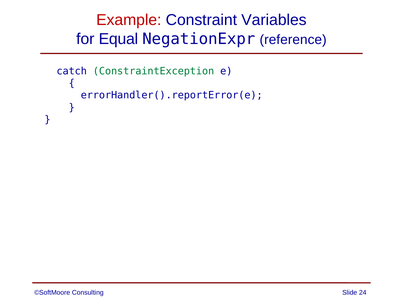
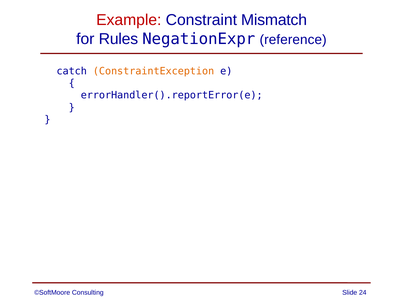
Variables: Variables -> Mismatch
Equal: Equal -> Rules
ConstraintException colour: green -> orange
